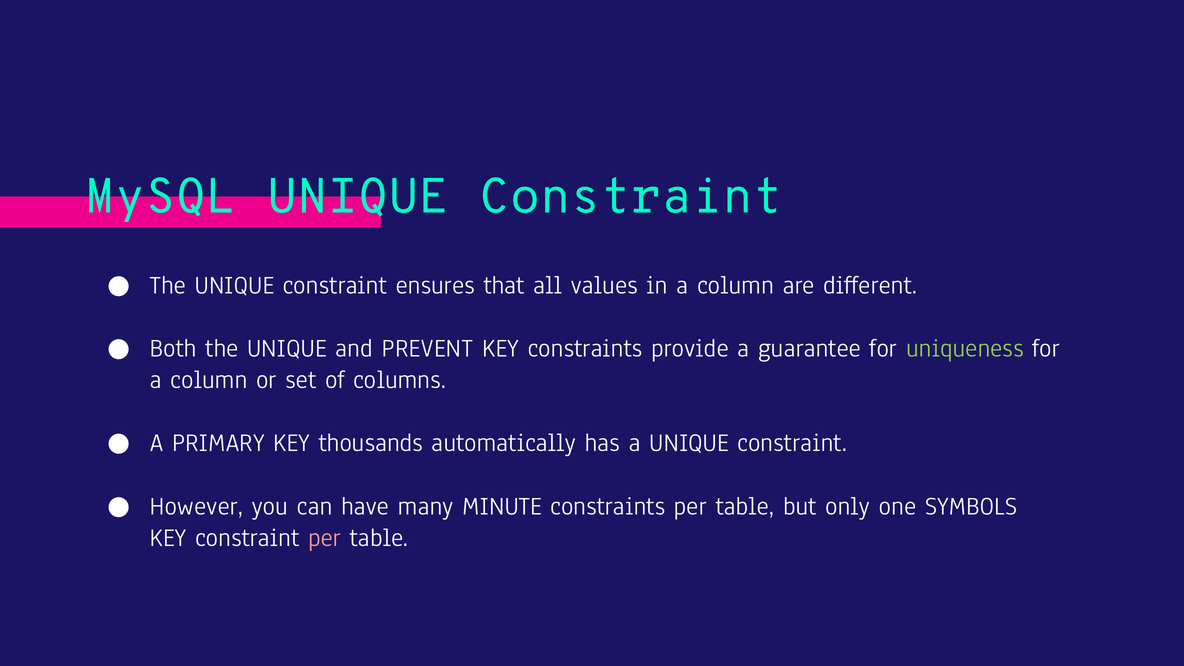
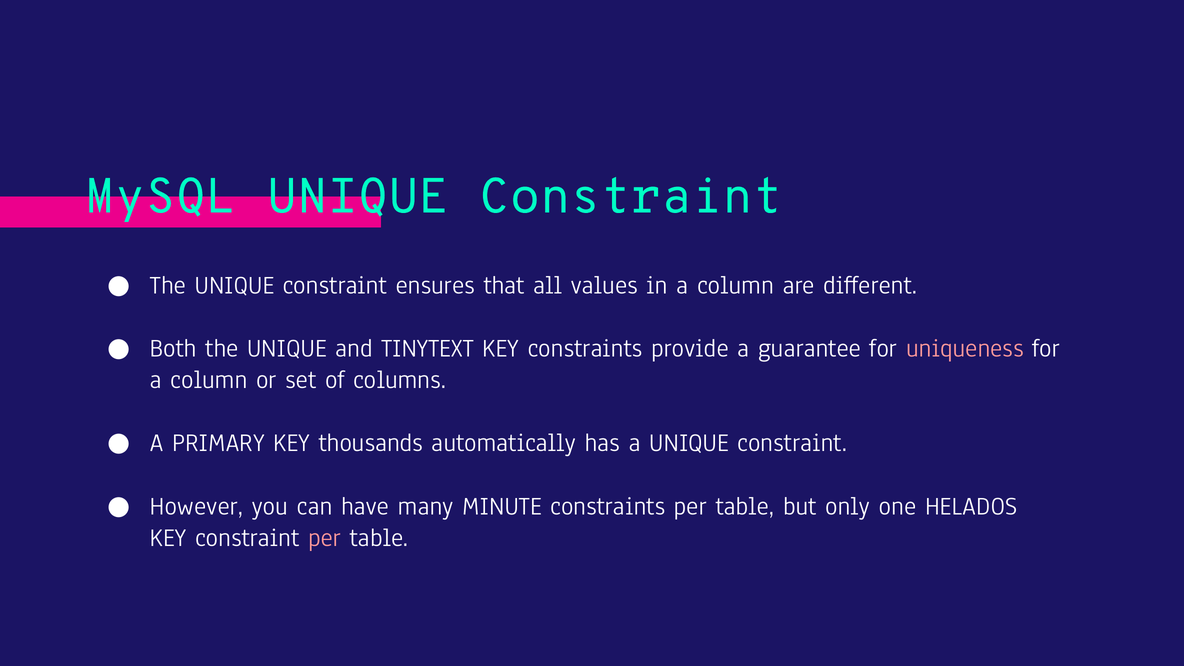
PREVENT: PREVENT -> TINYTEXT
uniqueness colour: light green -> pink
SYMBOLS: SYMBOLS -> HELADOS
